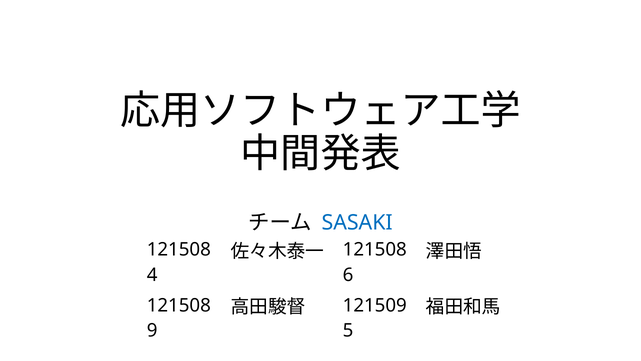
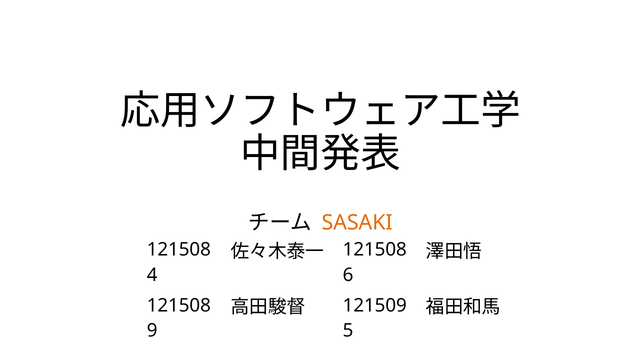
SASAKI colour: blue -> orange
